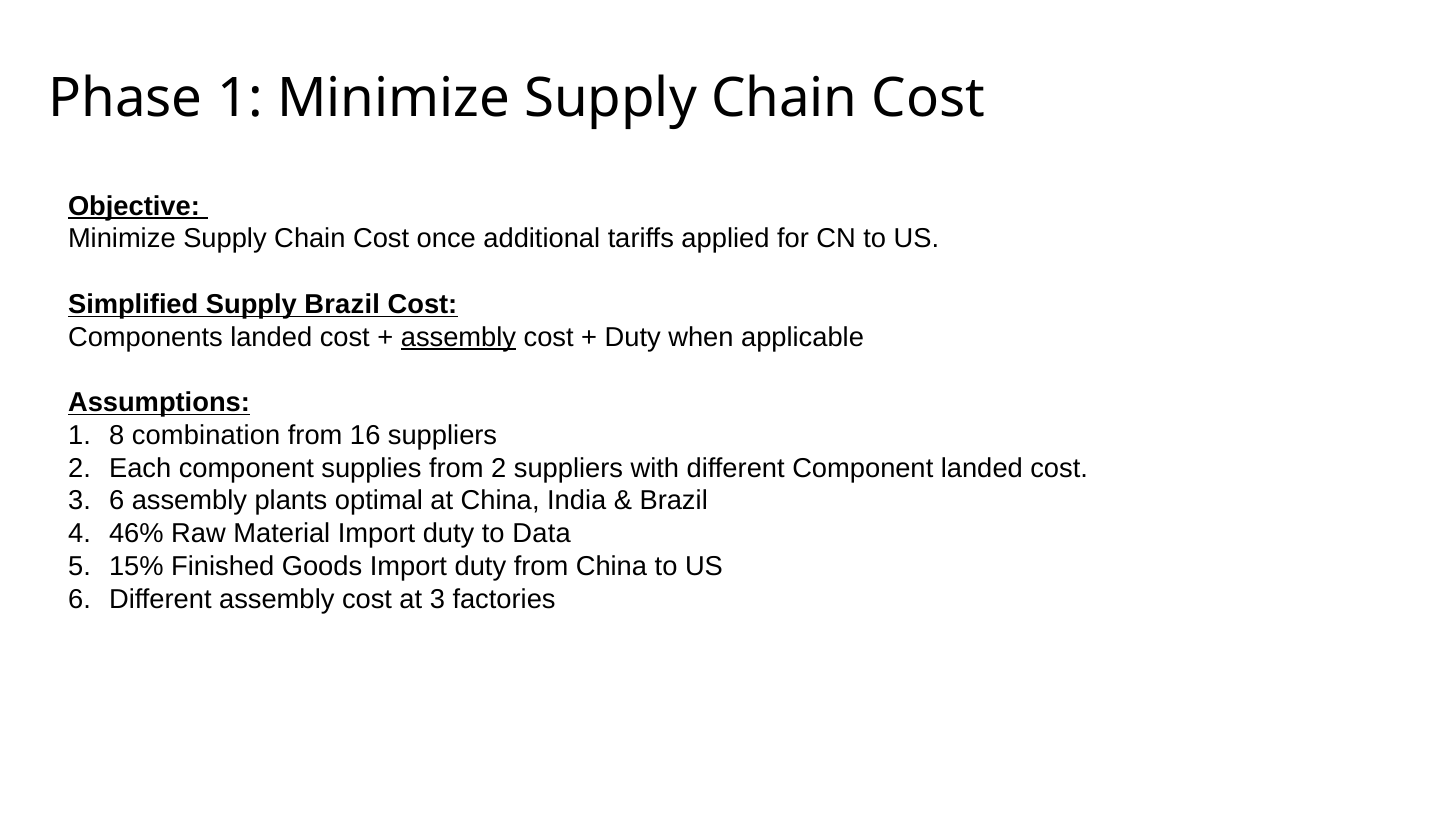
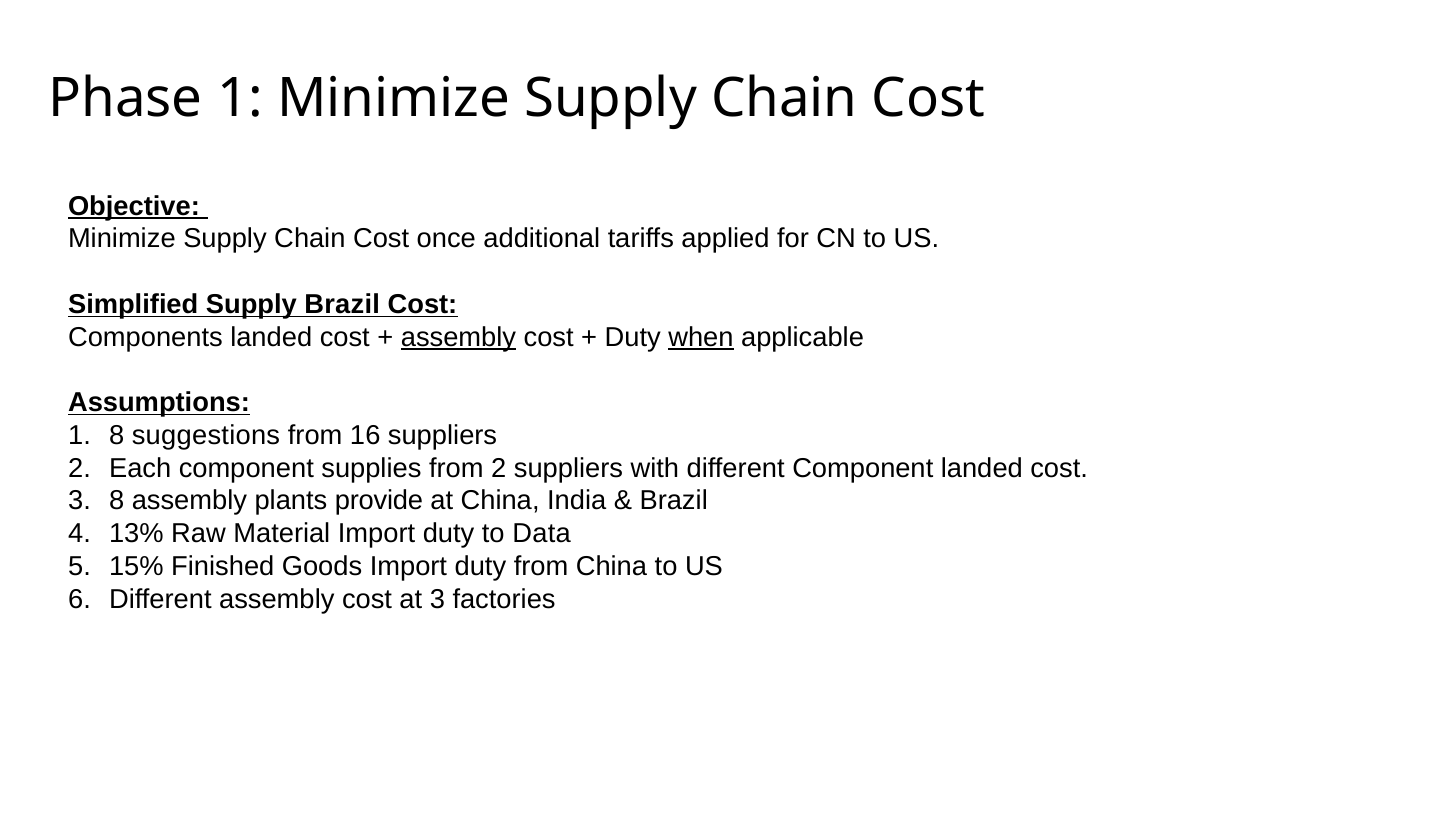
when underline: none -> present
combination: combination -> suggestions
3 6: 6 -> 8
optimal: optimal -> provide
46%: 46% -> 13%
